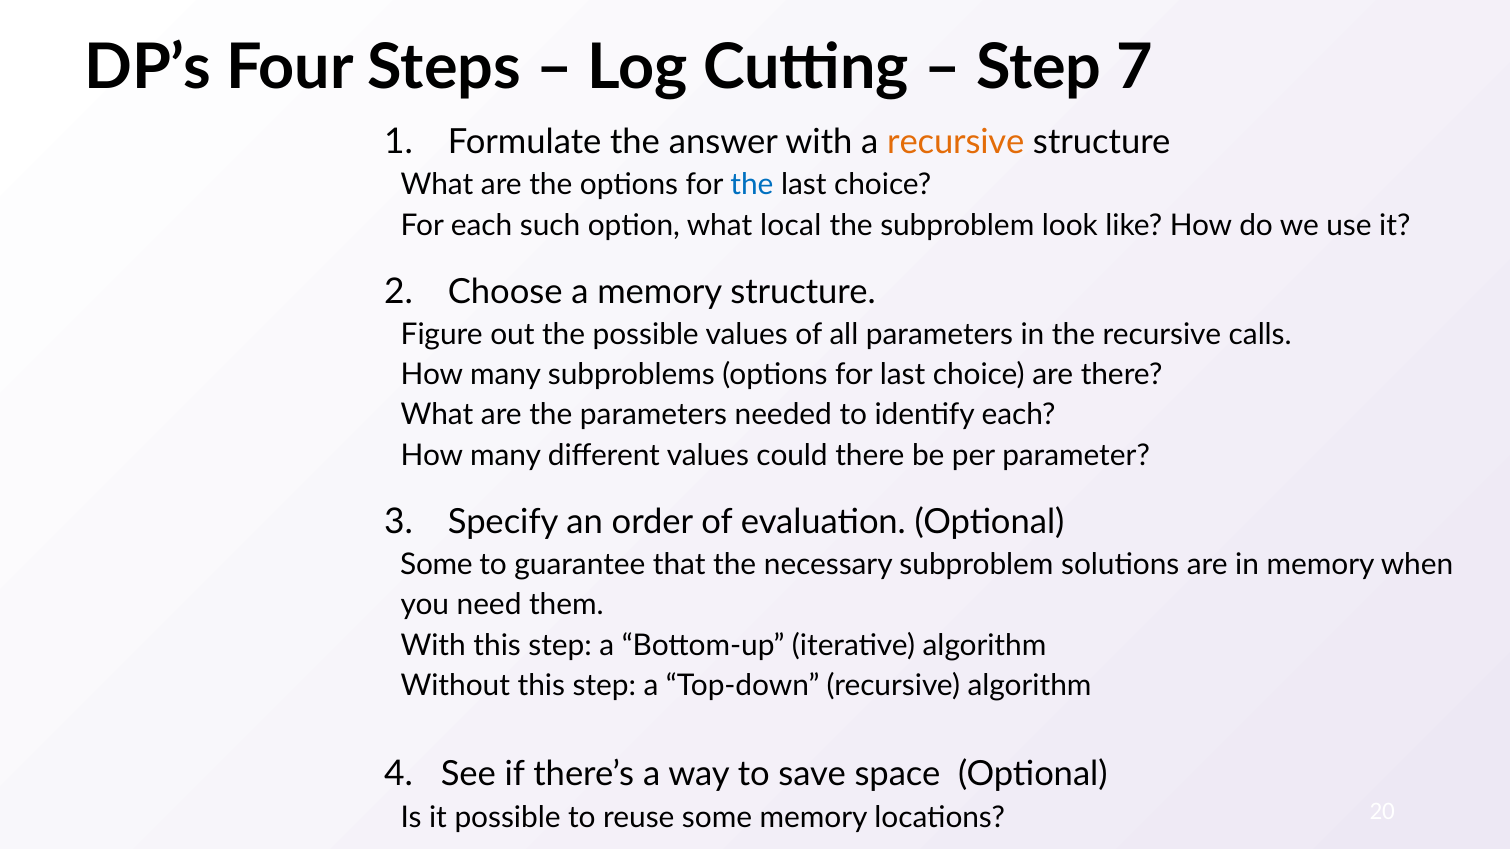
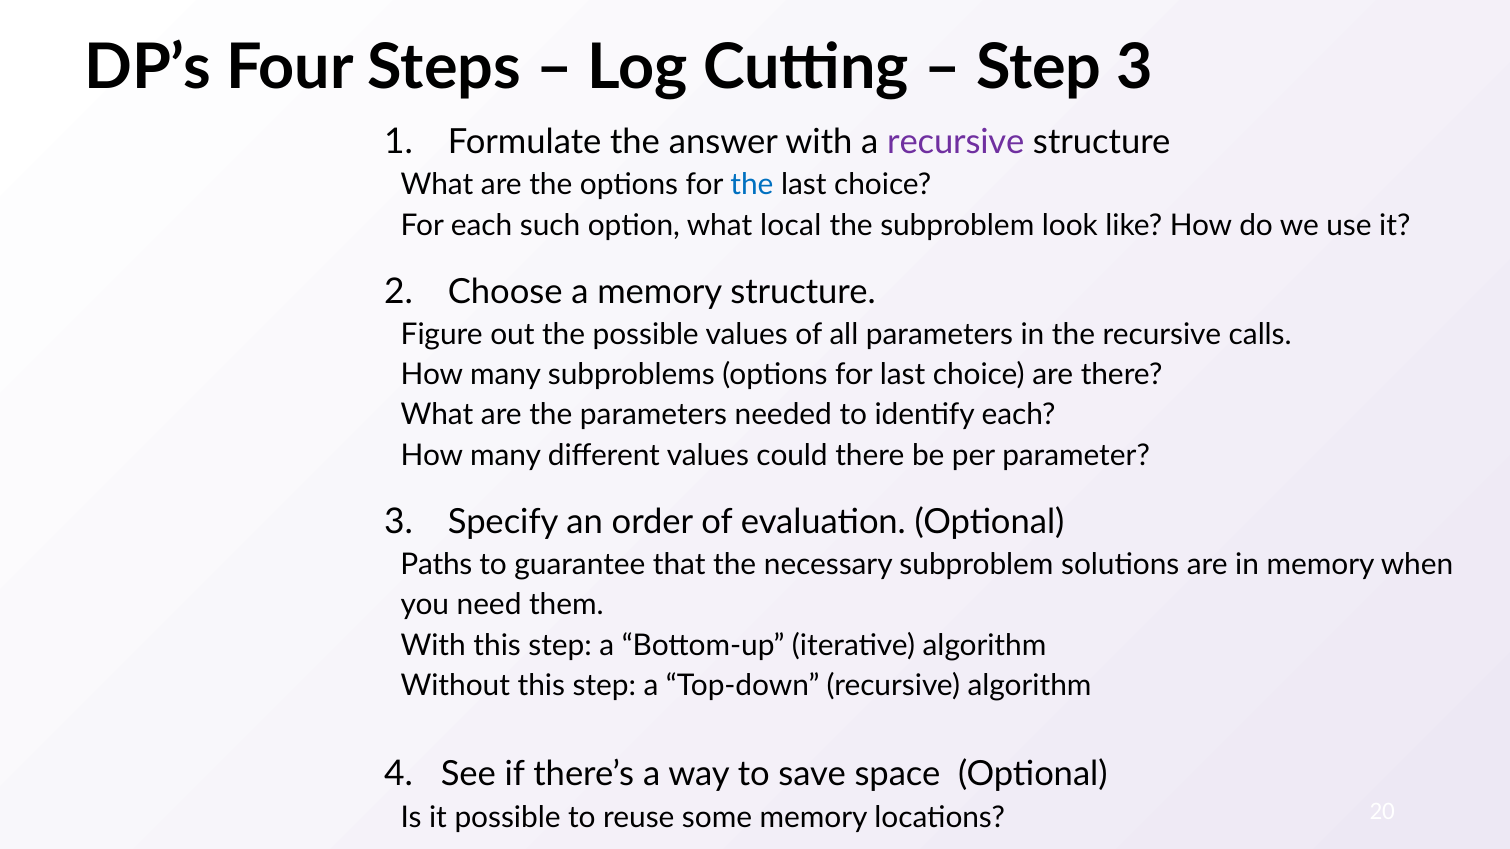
Step 7: 7 -> 3
recursive at (956, 142) colour: orange -> purple
Some at (436, 565): Some -> Paths
